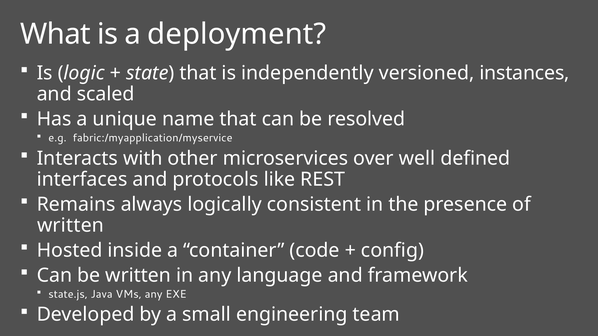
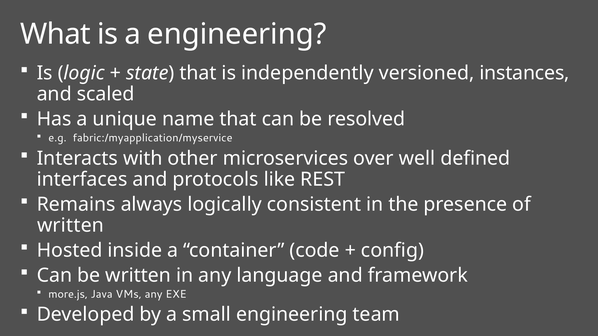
a deployment: deployment -> engineering
state.js: state.js -> more.js
